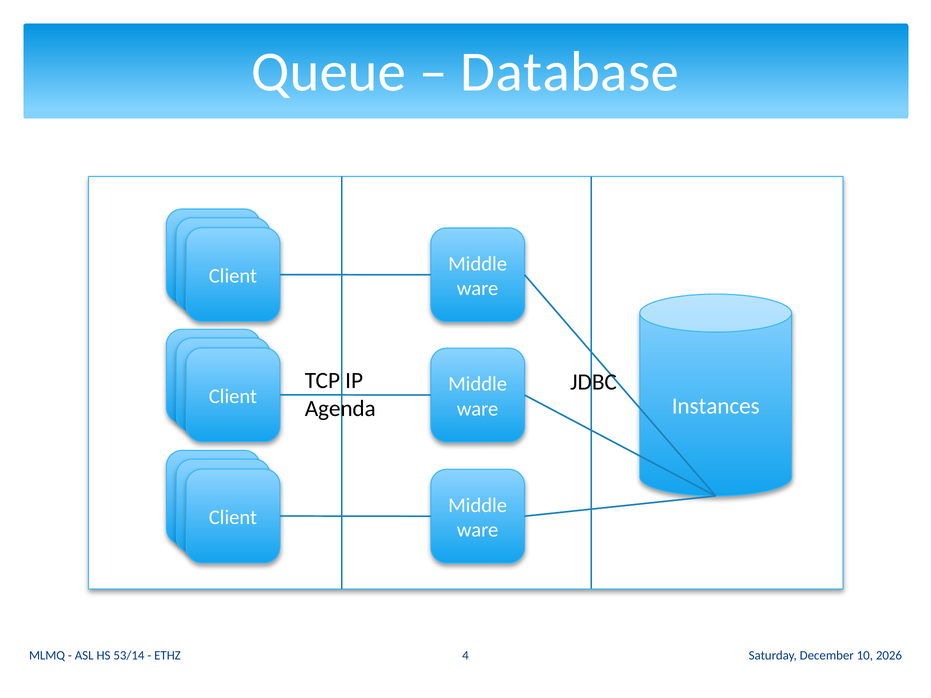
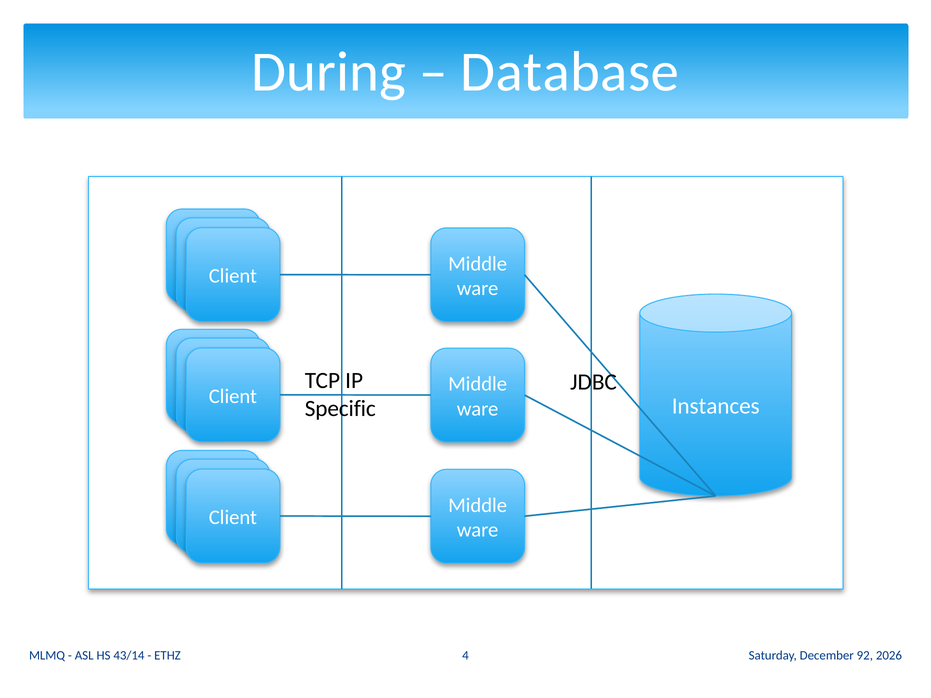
Queue: Queue -> During
Agenda: Agenda -> Specific
53/14: 53/14 -> 43/14
10: 10 -> 92
